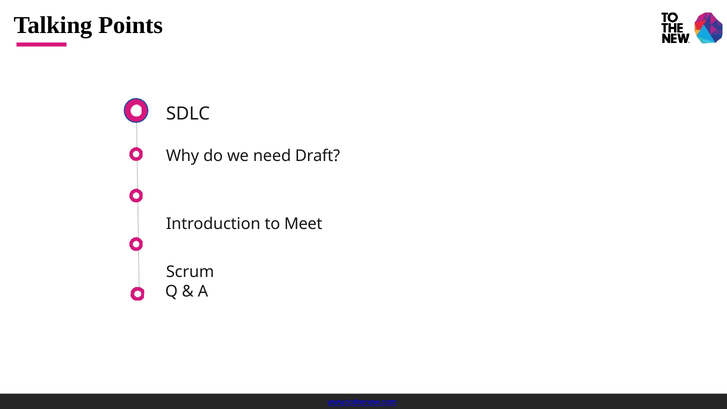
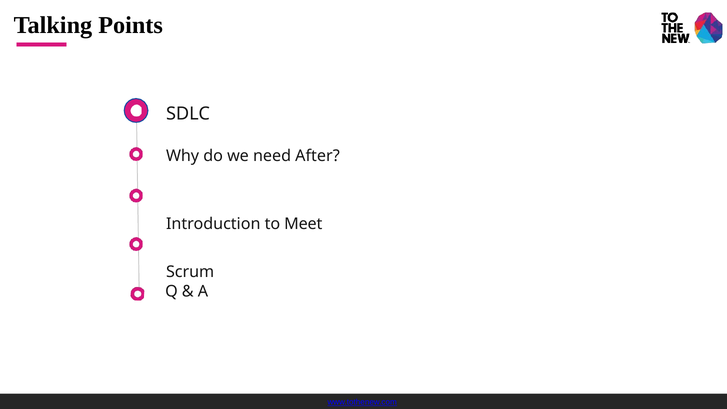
Draft: Draft -> After
